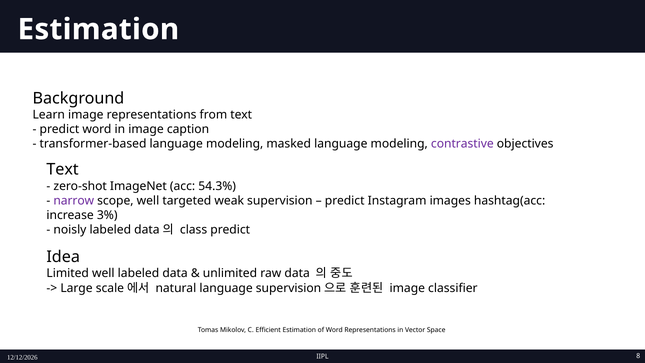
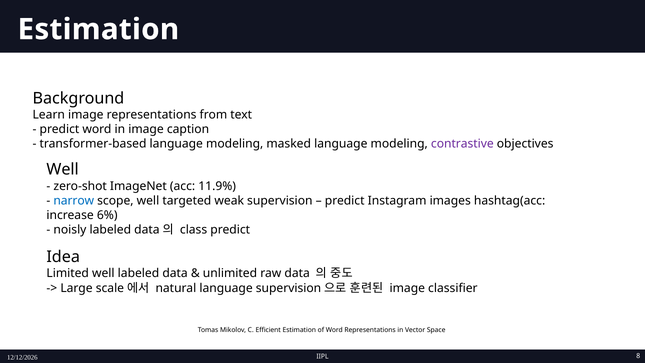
Text at (63, 170): Text -> Well
54.3%: 54.3% -> 11.9%
narrow colour: purple -> blue
3%: 3% -> 6%
